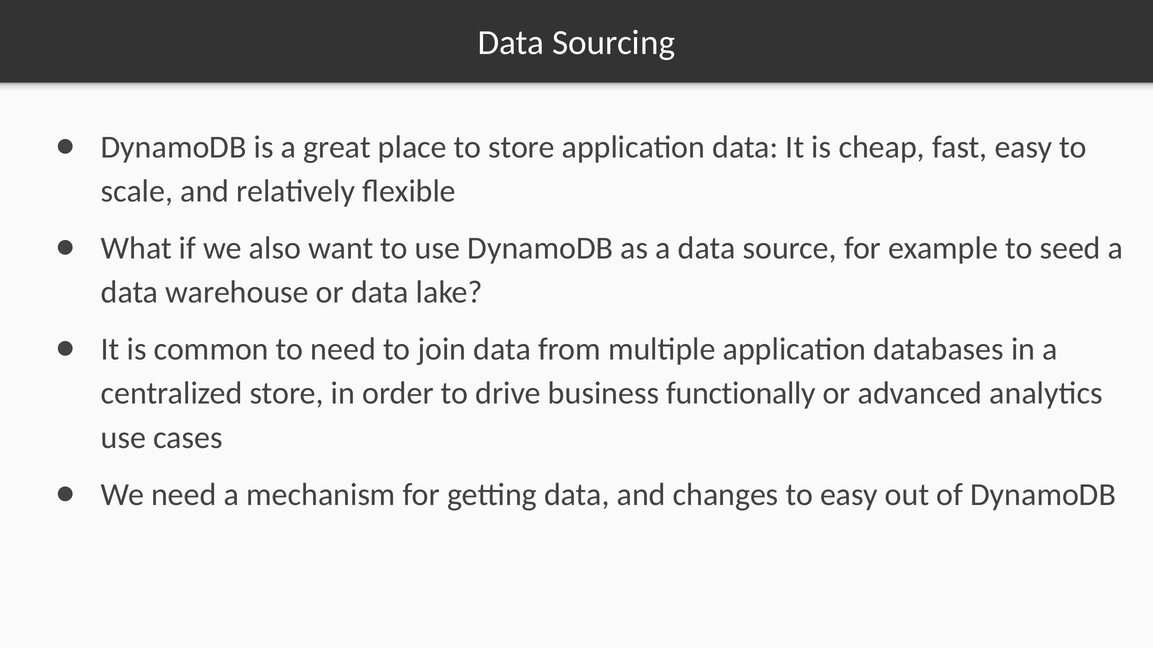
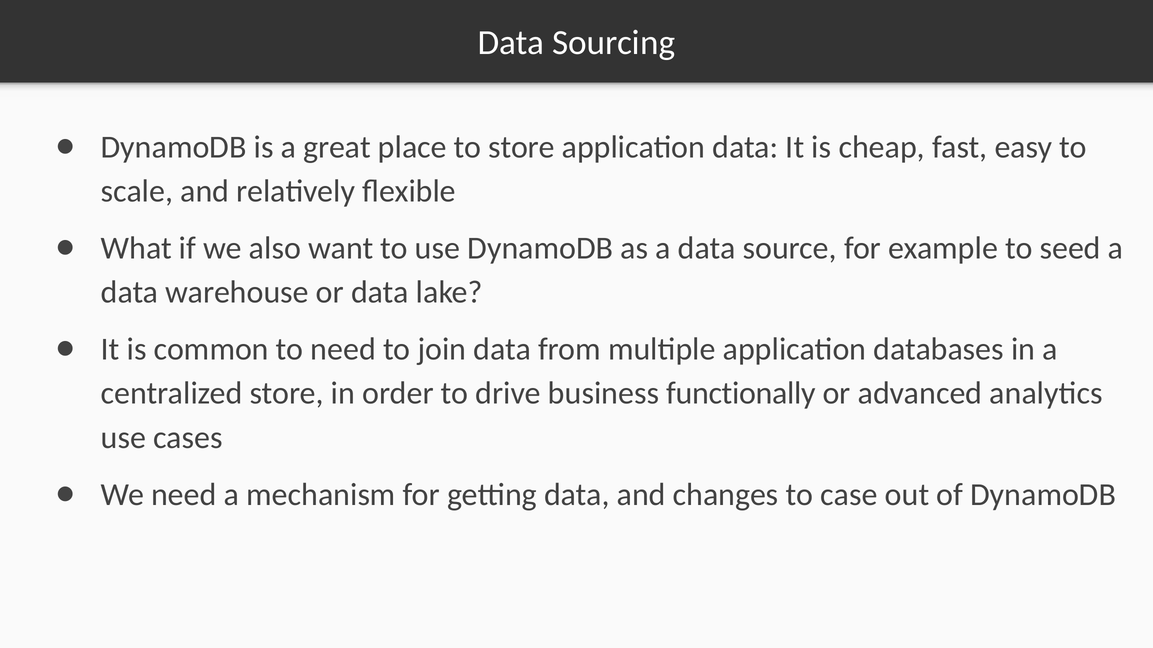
to easy: easy -> case
